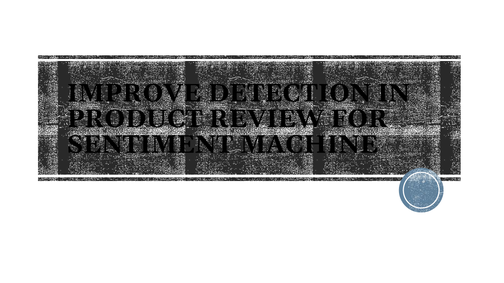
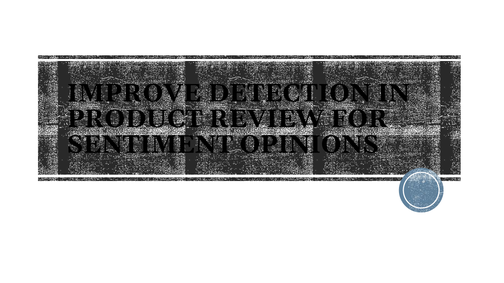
MACHINE: MACHINE -> OPINIONS
